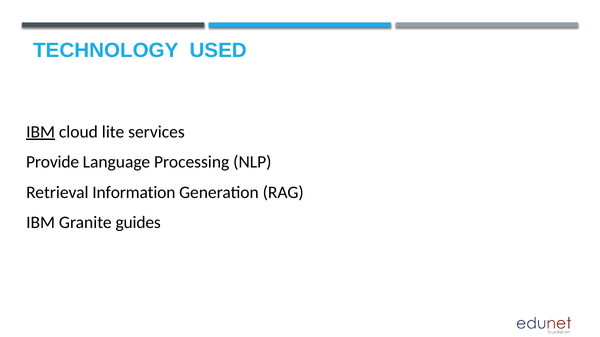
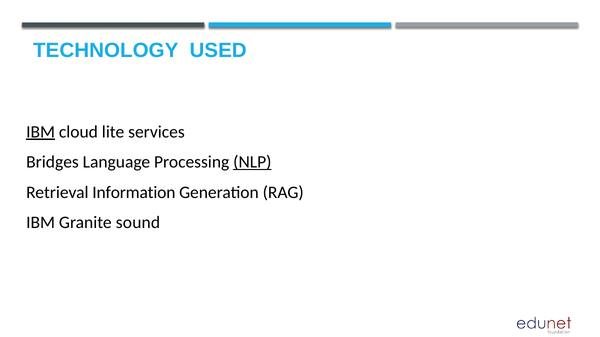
Provide: Provide -> Bridges
NLP underline: none -> present
guides: guides -> sound
